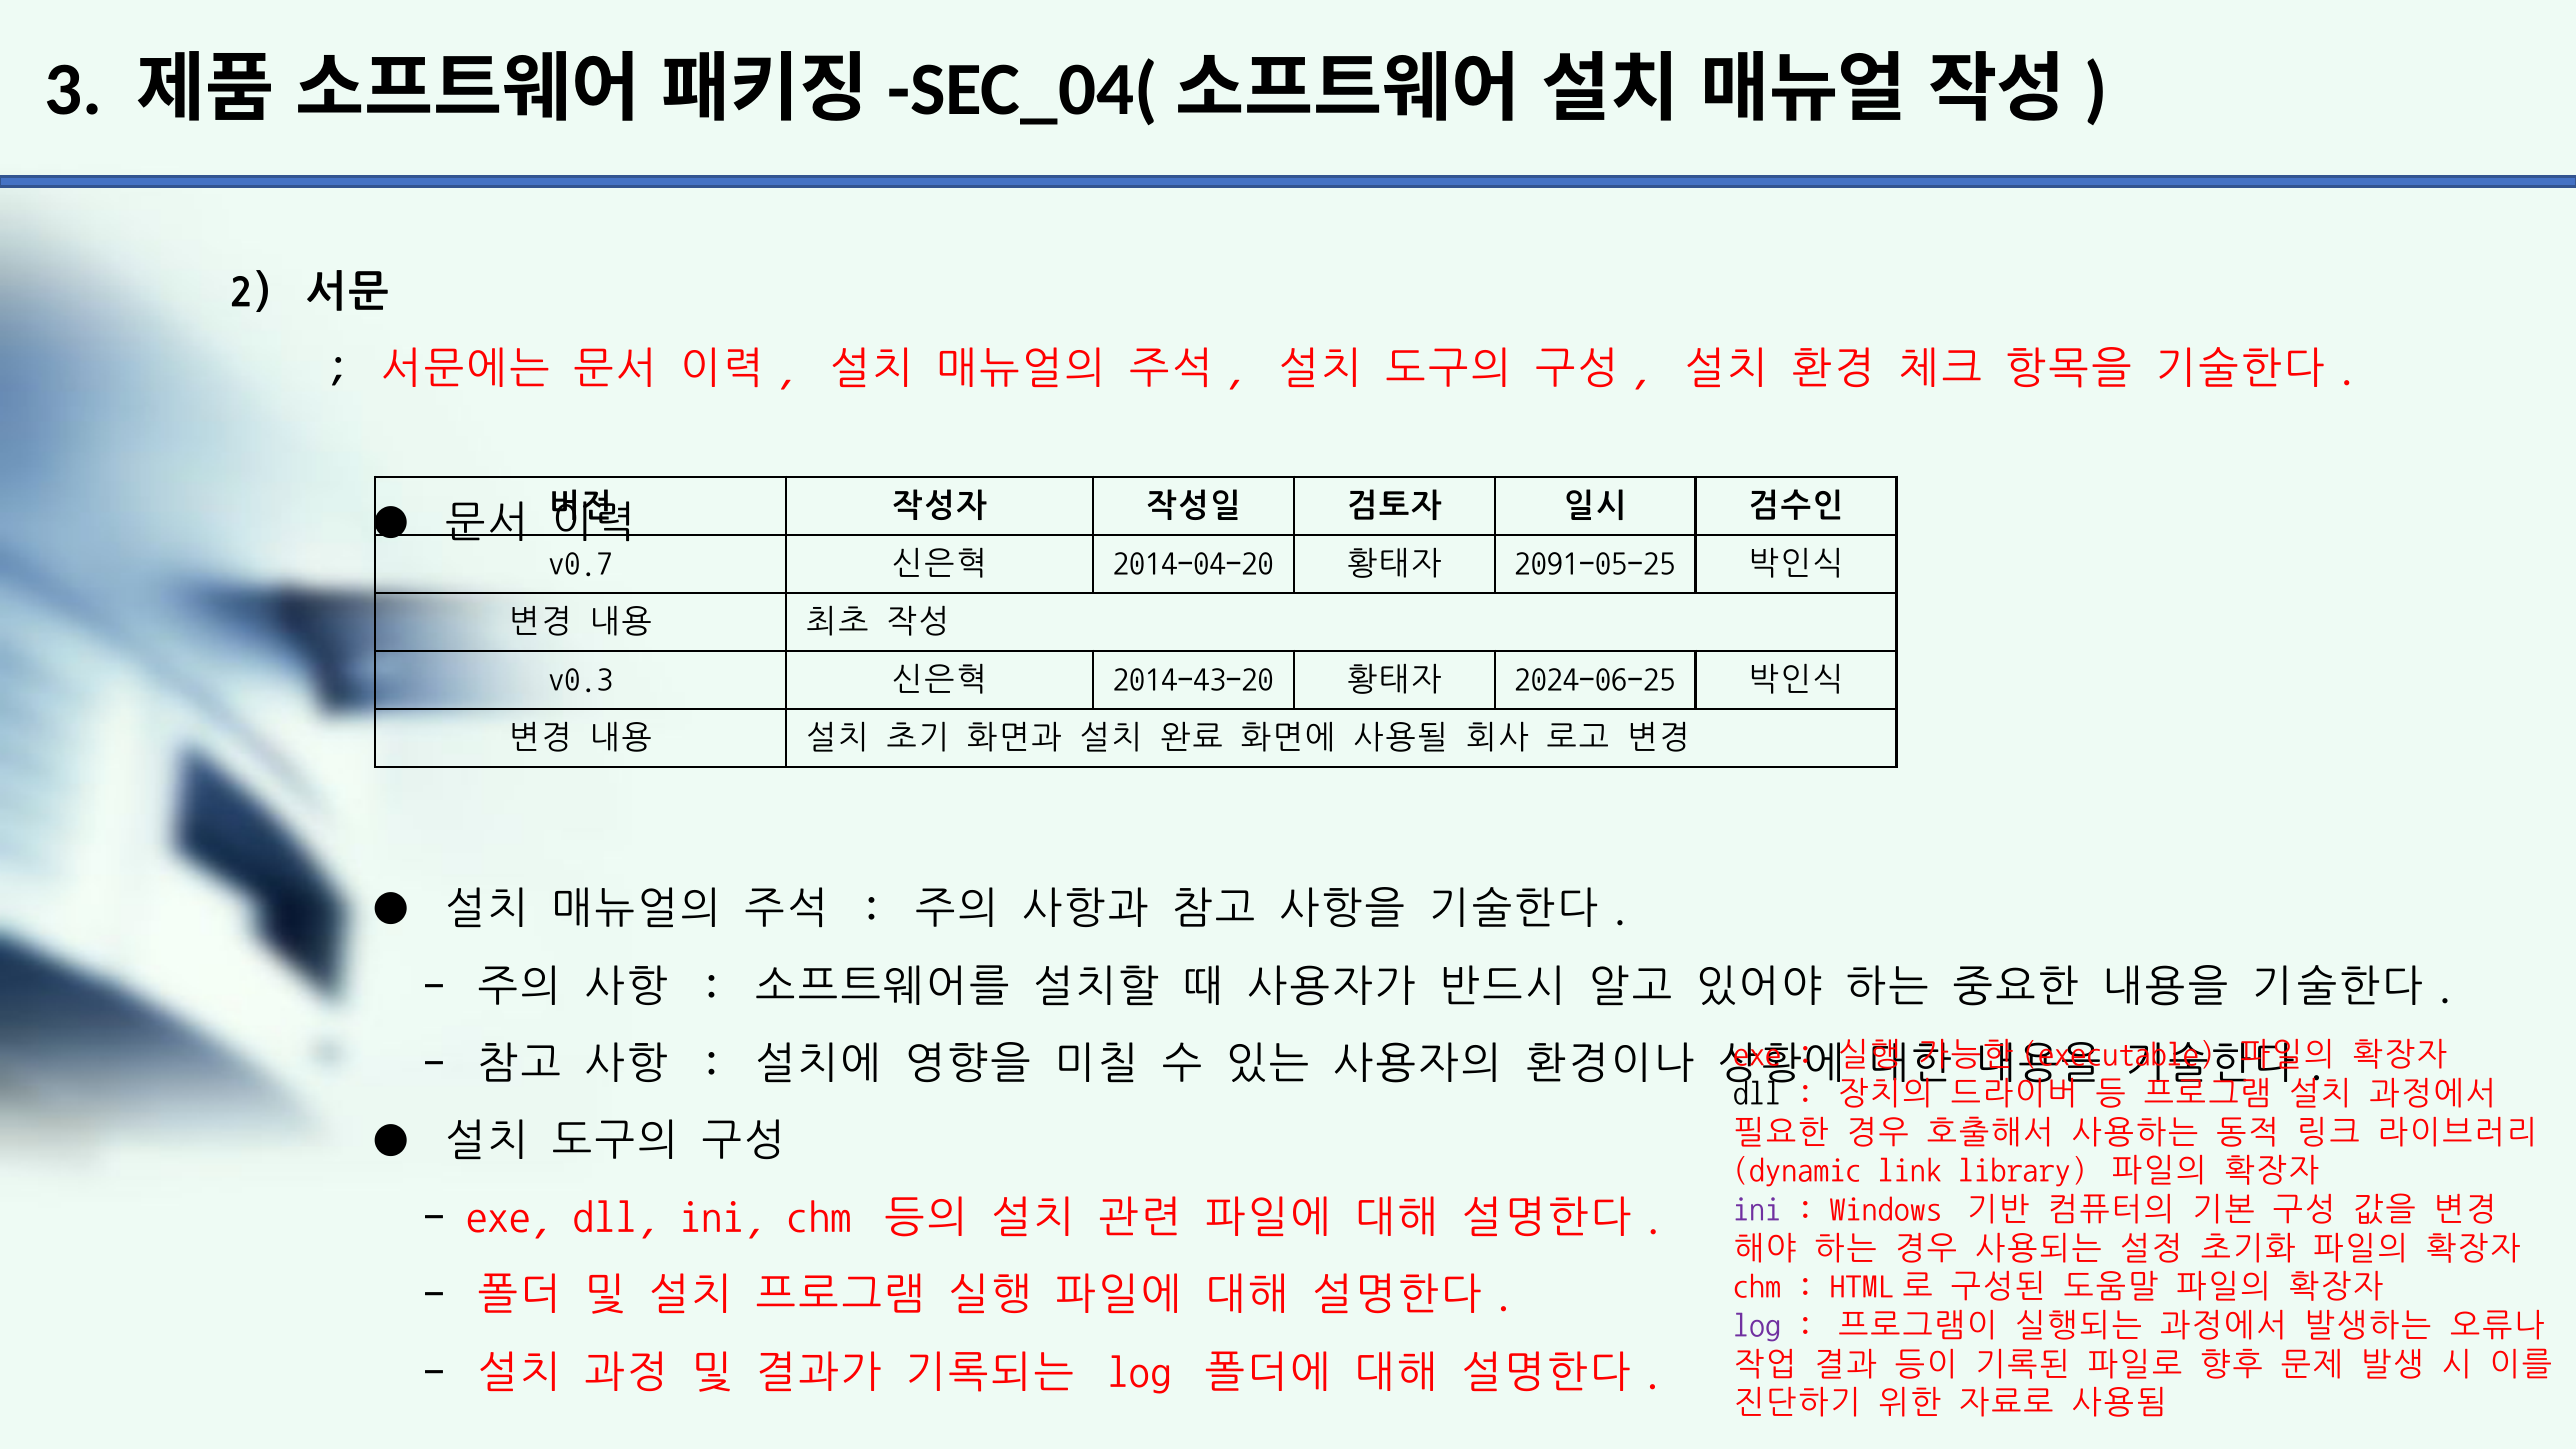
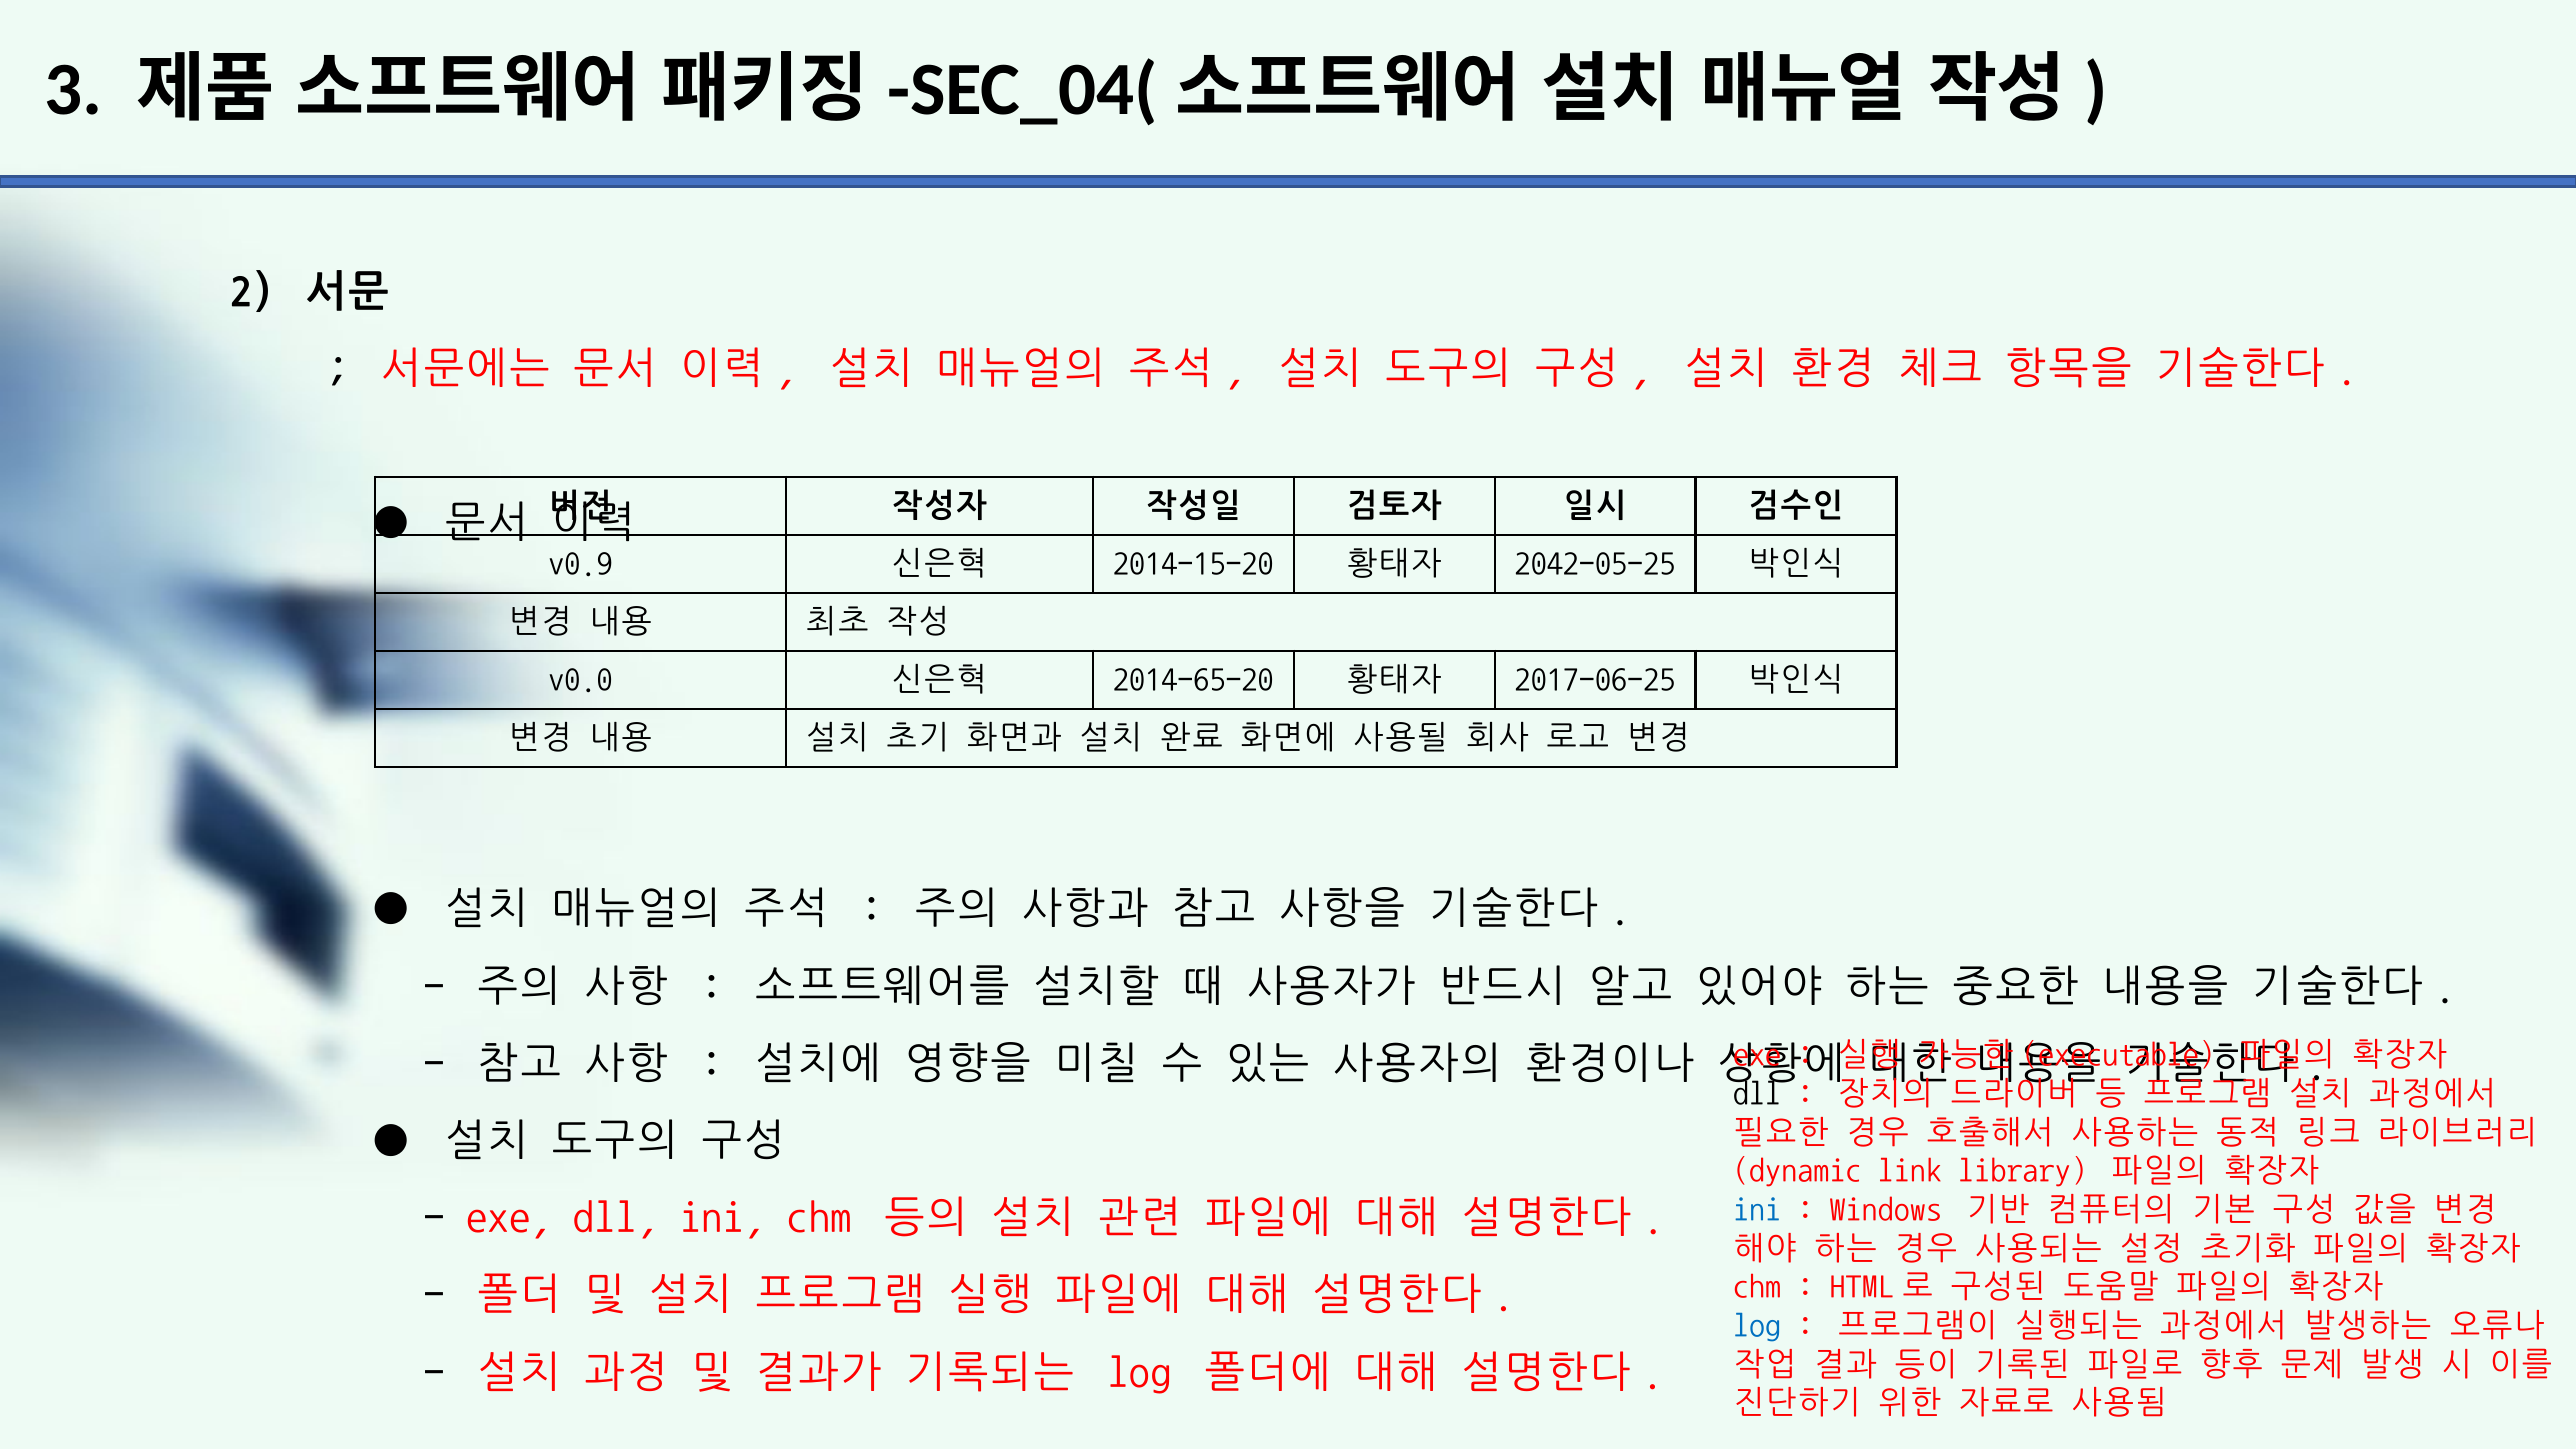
v0.7: v0.7 -> v0.9
2014-04-20: 2014-04-20 -> 2014-15-20
2091-05-25: 2091-05-25 -> 2042-05-25
v0.3: v0.3 -> v0.0
2014-43-20: 2014-43-20 -> 2014-65-20
2024-06-25: 2024-06-25 -> 2017-06-25
ini at (1757, 1209) colour: purple -> blue
log at (1757, 1325) colour: purple -> blue
